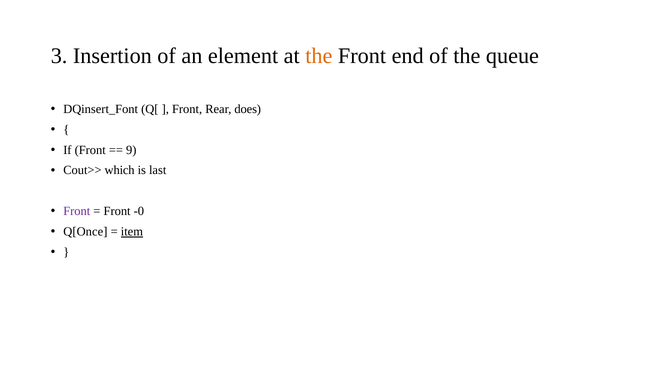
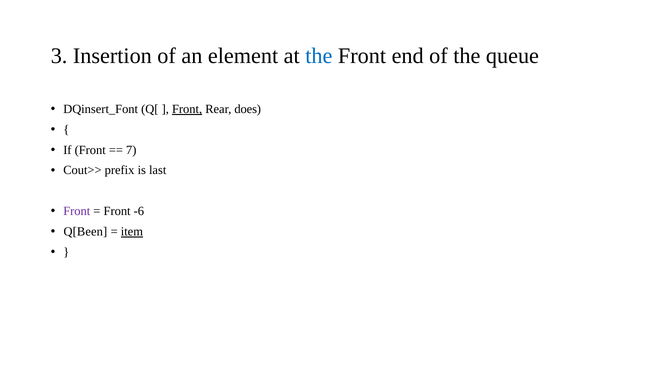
the at (319, 56) colour: orange -> blue
Front at (187, 109) underline: none -> present
9: 9 -> 7
which: which -> prefix
-0: -0 -> -6
Q[Once: Q[Once -> Q[Been
